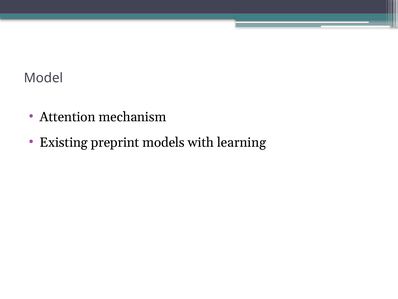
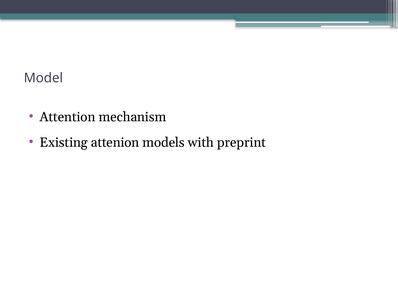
preprint: preprint -> attenion
learning: learning -> preprint
